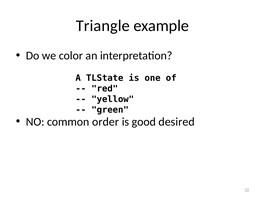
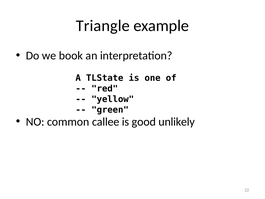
color: color -> book
order: order -> callee
desired: desired -> unlikely
